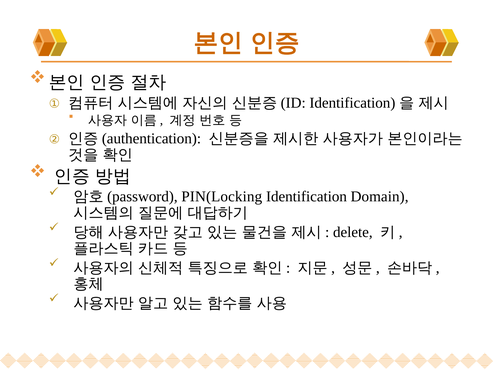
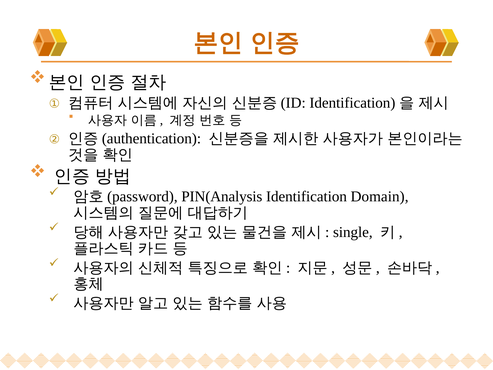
PIN(Locking: PIN(Locking -> PIN(Analysis
delete: delete -> single
